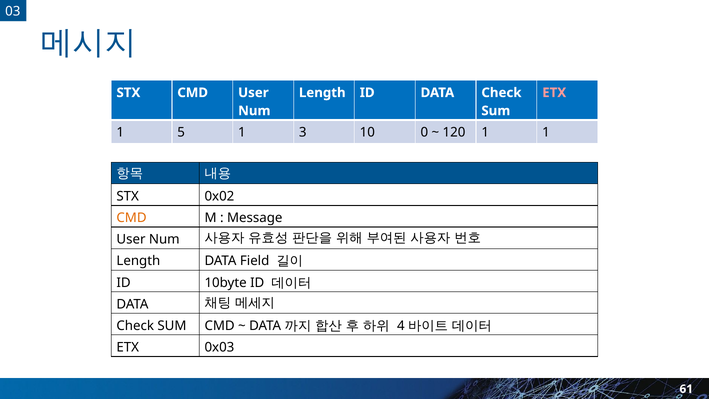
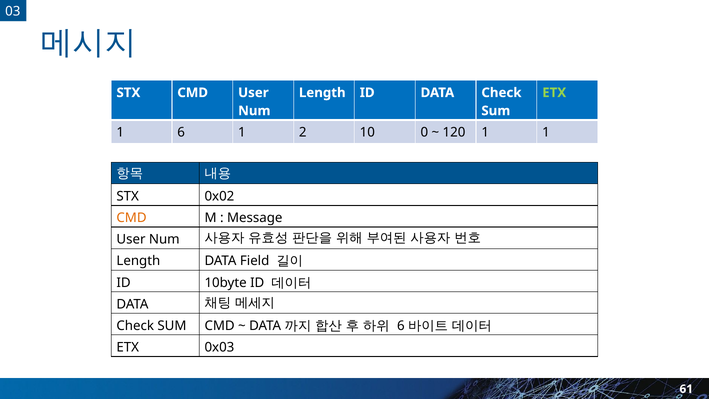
ETX at (554, 93) colour: pink -> light green
1 5: 5 -> 6
3: 3 -> 2
4 at (401, 326): 4 -> 6
